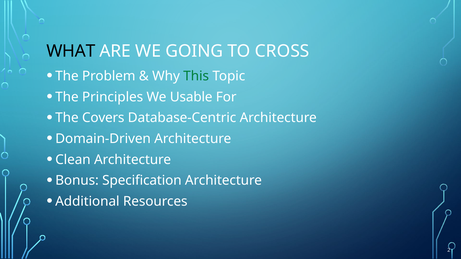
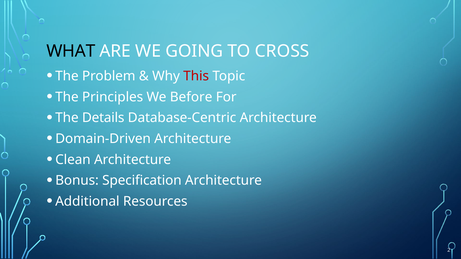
This colour: green -> red
Usable: Usable -> Before
Covers: Covers -> Details
